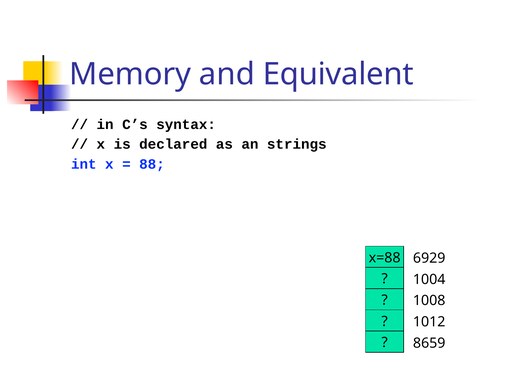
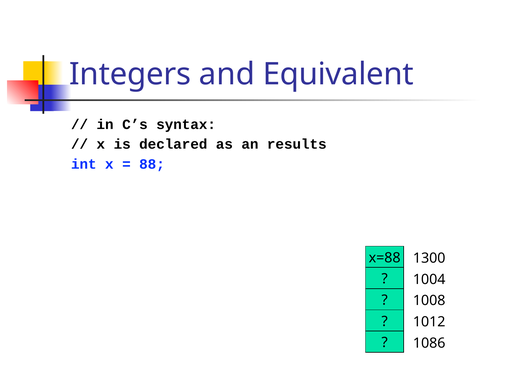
Memory: Memory -> Integers
strings: strings -> results
6929: 6929 -> 1300
8659: 8659 -> 1086
